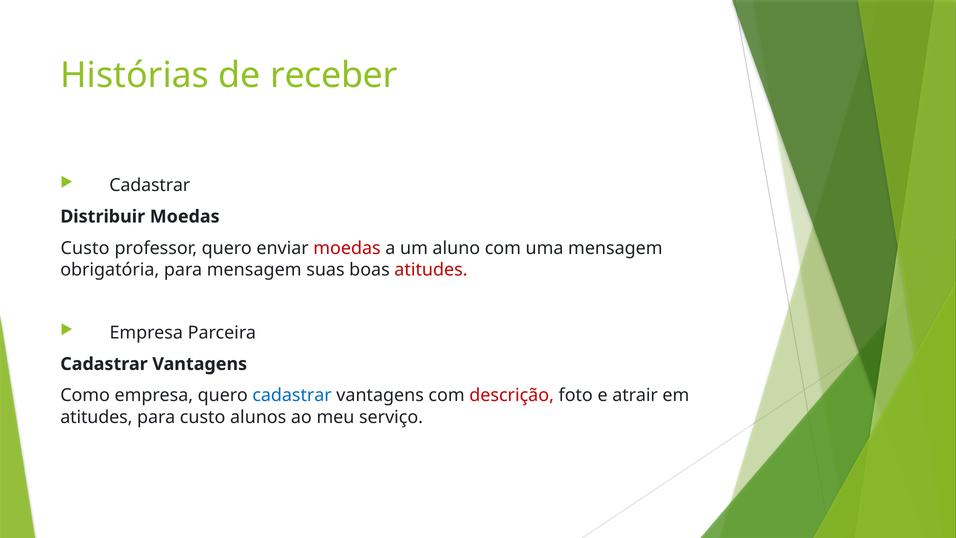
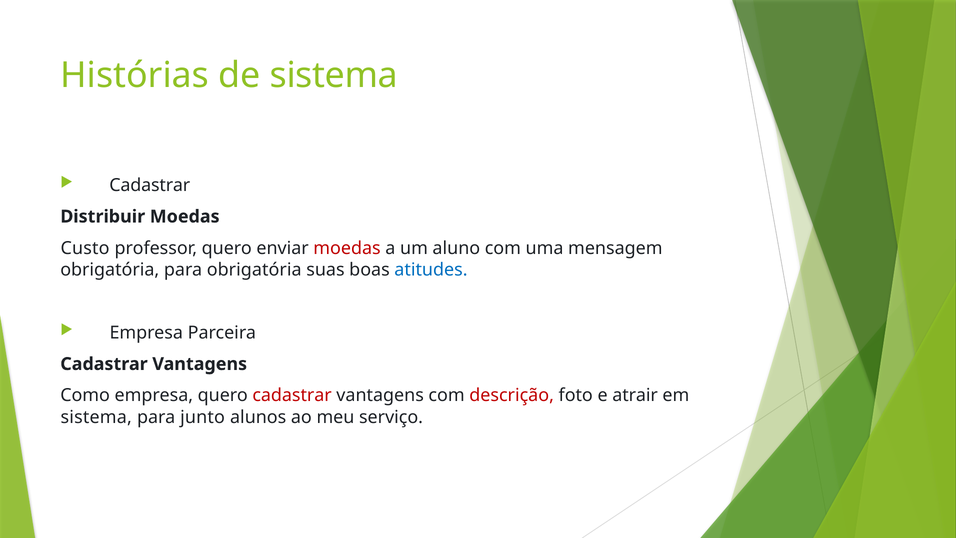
de receber: receber -> sistema
para mensagem: mensagem -> obrigatória
atitudes at (431, 269) colour: red -> blue
cadastrar at (292, 395) colour: blue -> red
atitudes at (96, 417): atitudes -> sistema
para custo: custo -> junto
